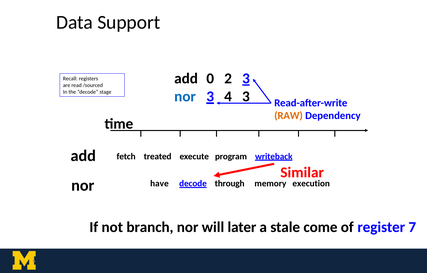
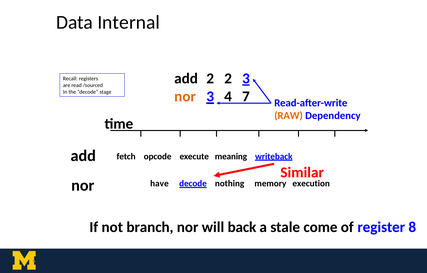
Support: Support -> Internal
add 0: 0 -> 2
nor at (185, 97) colour: blue -> orange
4 3: 3 -> 7
treated: treated -> opcode
program: program -> meaning
through: through -> nothing
later: later -> back
7: 7 -> 8
